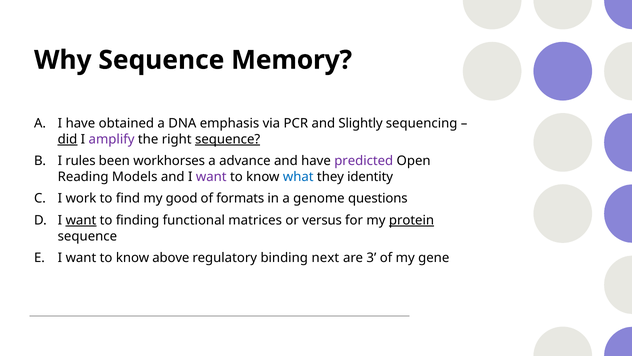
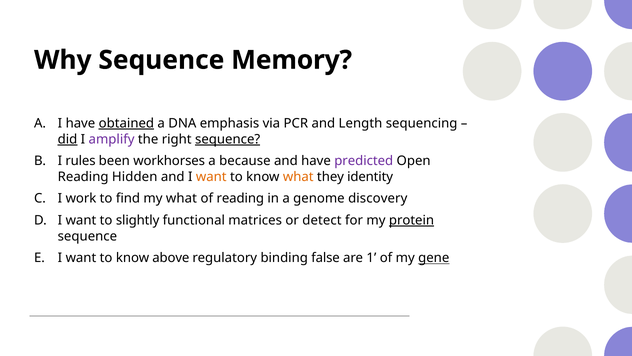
obtained underline: none -> present
Slightly: Slightly -> Length
advance: advance -> because
Models: Models -> Hidden
want at (211, 177) colour: purple -> orange
what at (298, 177) colour: blue -> orange
my good: good -> what
of formats: formats -> reading
questions: questions -> discovery
want at (81, 220) underline: present -> none
finding: finding -> slightly
versus: versus -> detect
next: next -> false
3: 3 -> 1
gene underline: none -> present
